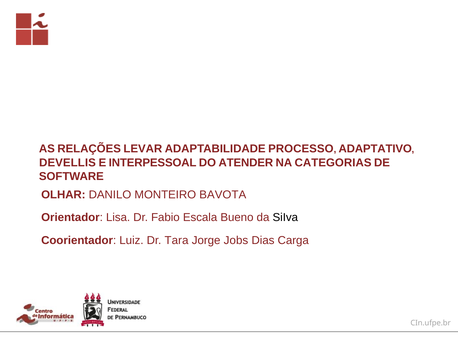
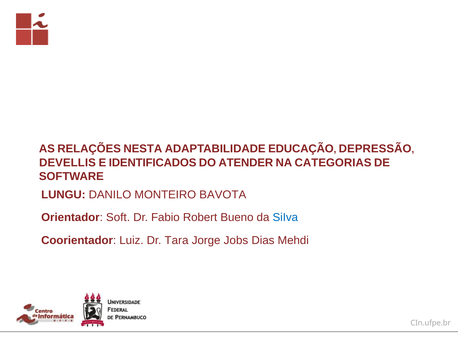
LEVAR: LEVAR -> NESTA
PROCESSO: PROCESSO -> EDUCAÇÃO
ADAPTATIVO: ADAPTATIVO -> DEPRESSÃO
INTERPESSOAL: INTERPESSOAL -> IDENTIFICADOS
OLHAR: OLHAR -> LUNGU
Lisa: Lisa -> Soft
Escala: Escala -> Robert
SiIva colour: black -> blue
Carga: Carga -> Mehdi
